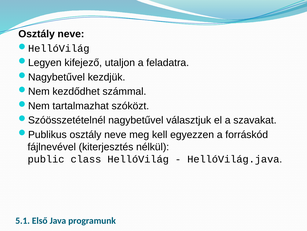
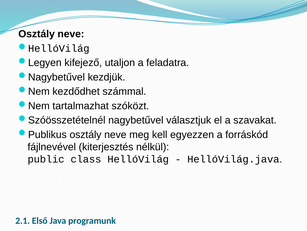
5.1: 5.1 -> 2.1
